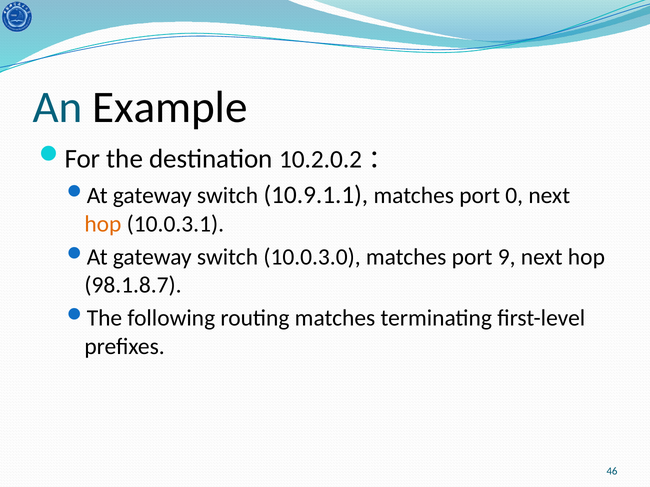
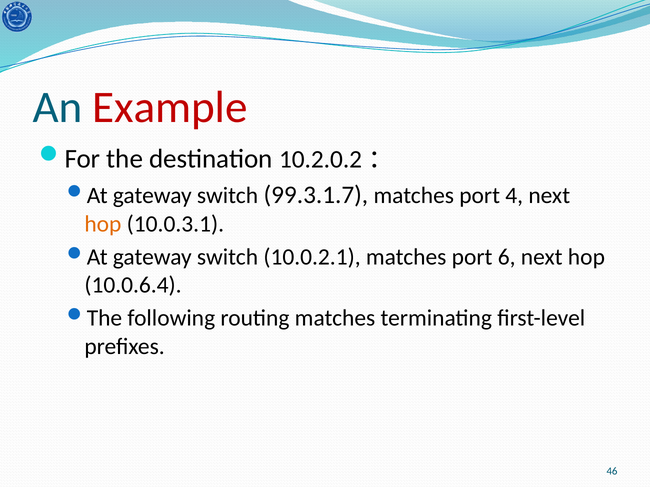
Example colour: black -> red
10.9.1.1: 10.9.1.1 -> 99.3.1.7
0: 0 -> 4
10.0.3.0: 10.0.3.0 -> 10.0.2.1
9: 9 -> 6
98.1.8.7: 98.1.8.7 -> 10.0.6.4
